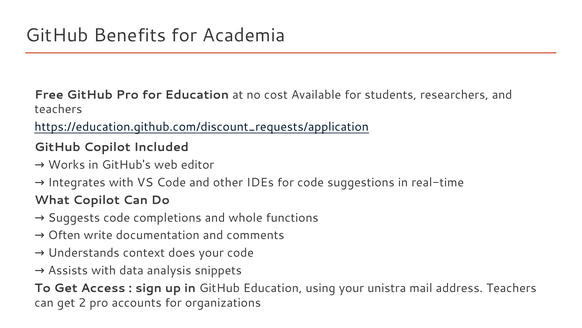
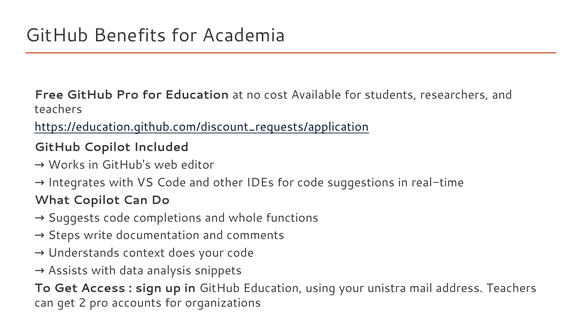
Often: Often -> Steps
